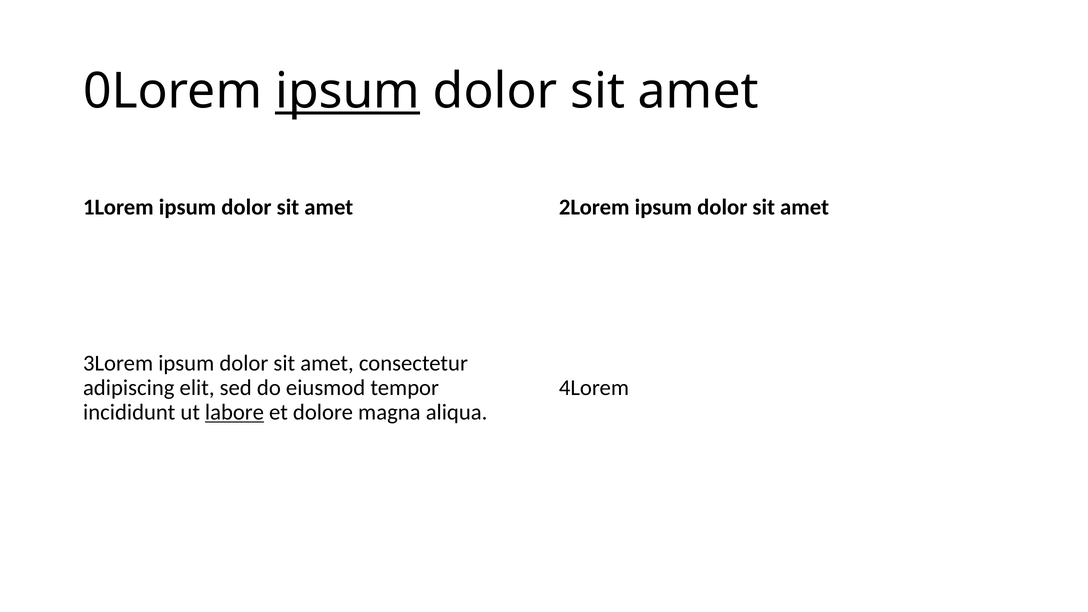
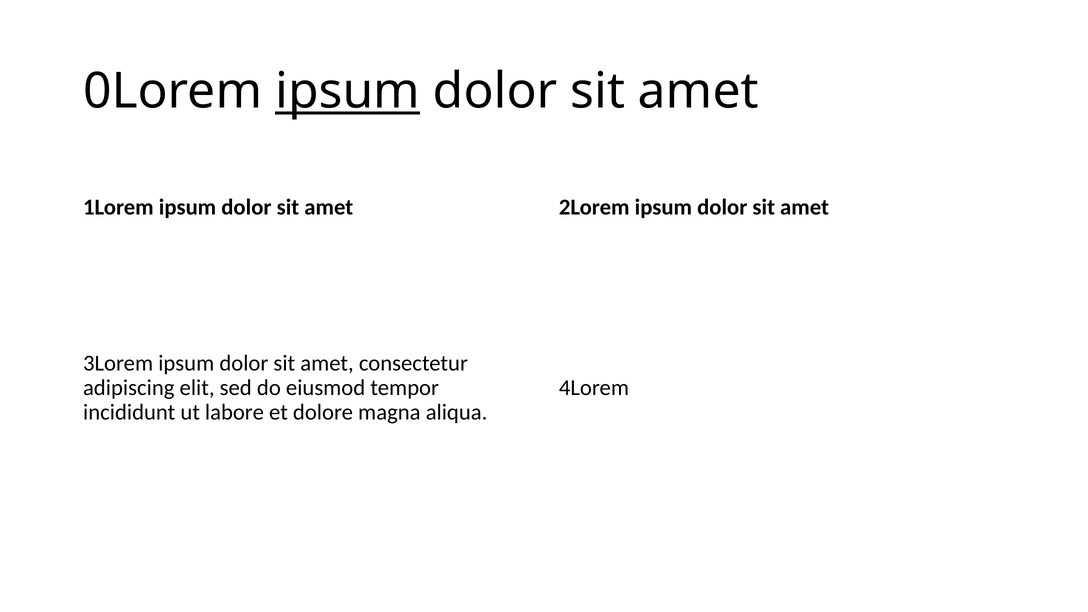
labore underline: present -> none
